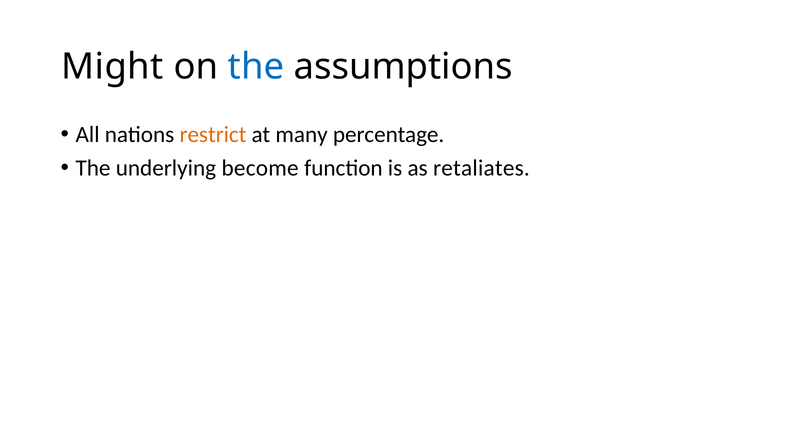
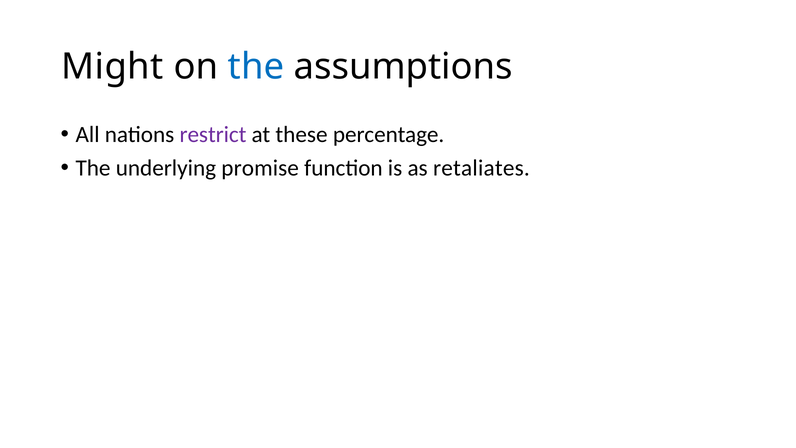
restrict colour: orange -> purple
many: many -> these
become: become -> promise
